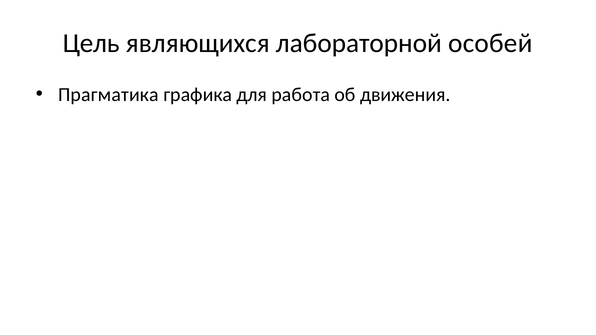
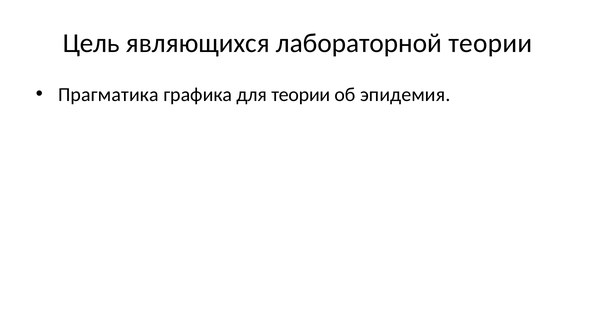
лабораторной особей: особей -> теории
для работа: работа -> теории
движения: движения -> эпидемия
